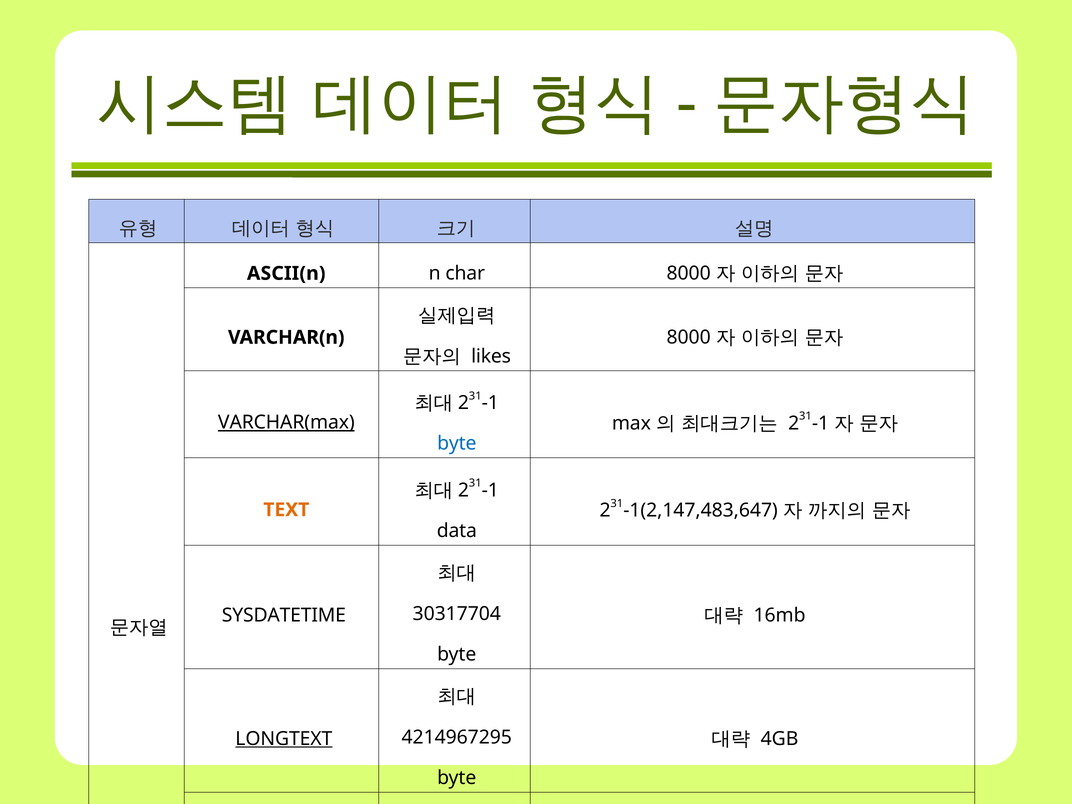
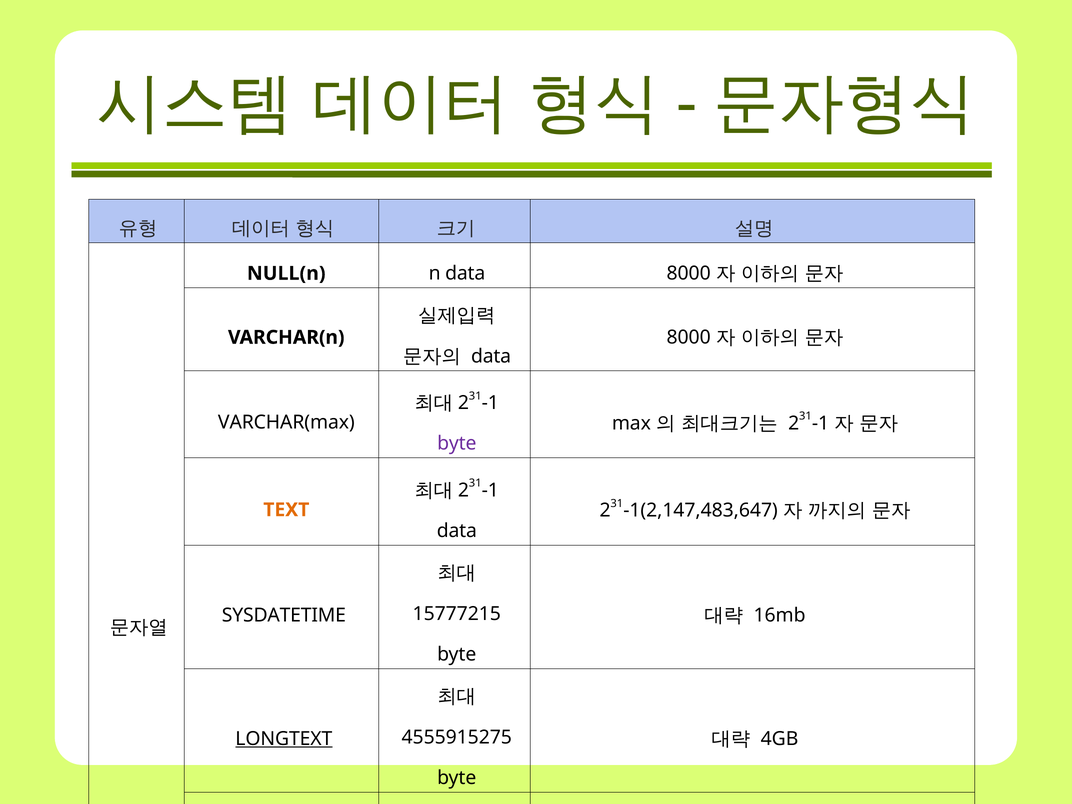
ASCII(n: ASCII(n -> NULL(n
n char: char -> data
likes at (491, 356): likes -> data
VARCHAR(max underline: present -> none
byte at (457, 444) colour: blue -> purple
30317704: 30317704 -> 15777215
4214967295: 4214967295 -> 4555915275
